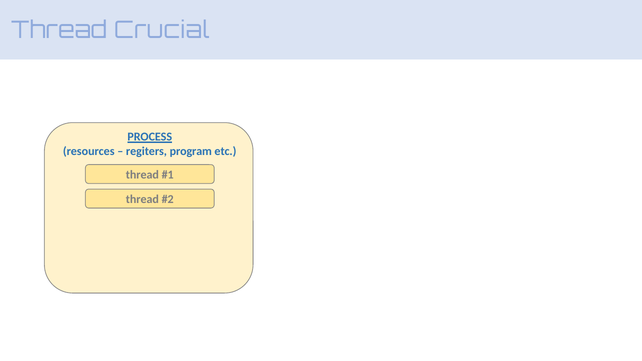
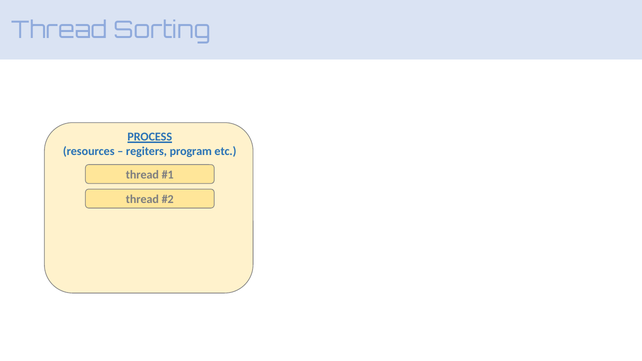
Crucial: Crucial -> Sorting
